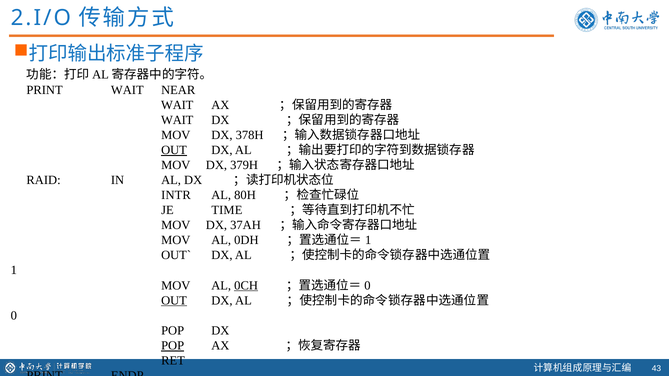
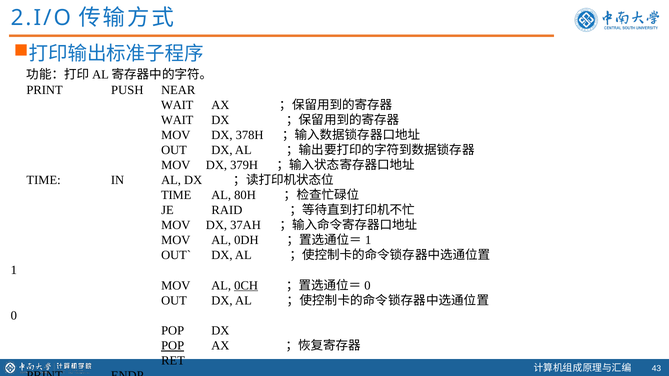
PRINT WAIT: WAIT -> PUSH
OUT at (174, 150) underline: present -> none
RAID at (44, 180): RAID -> TIME
INTR at (176, 195): INTR -> TIME
TIME: TIME -> RAID
OUT at (174, 301) underline: present -> none
